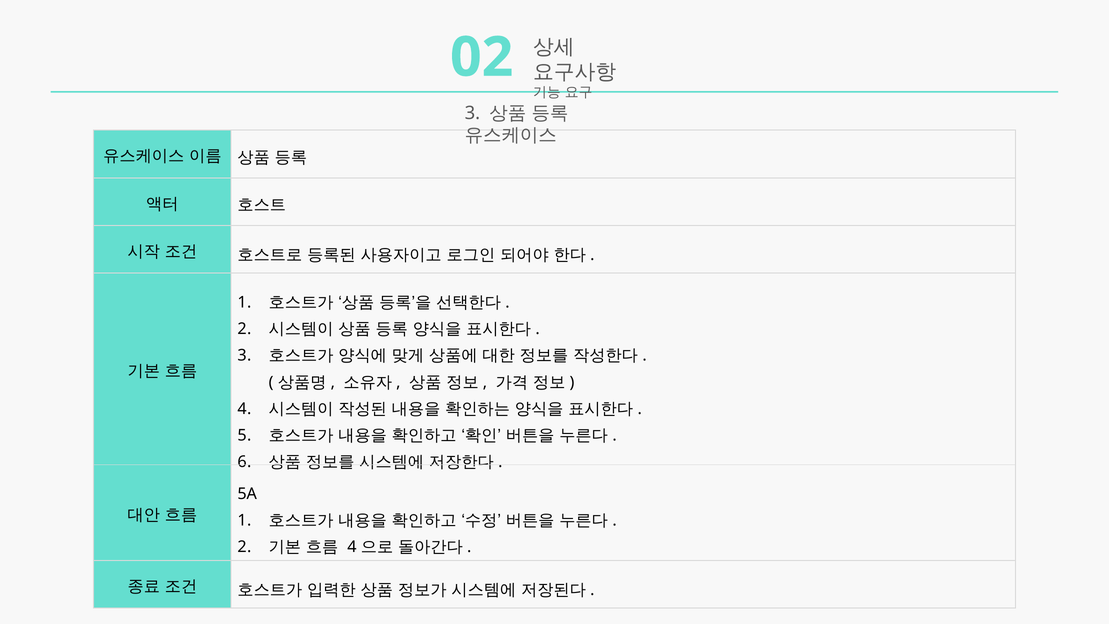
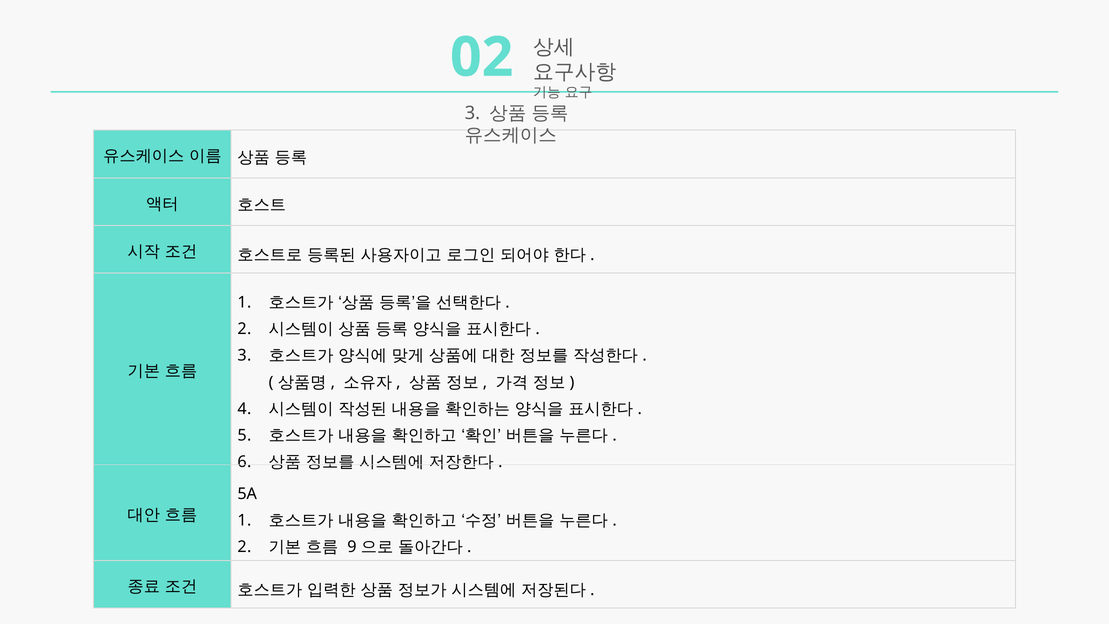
4 at (352, 547): 4 -> 9
